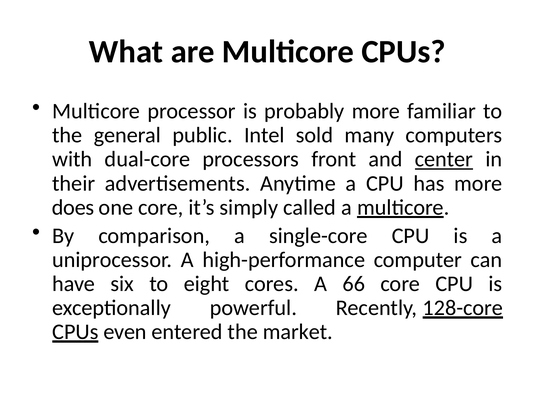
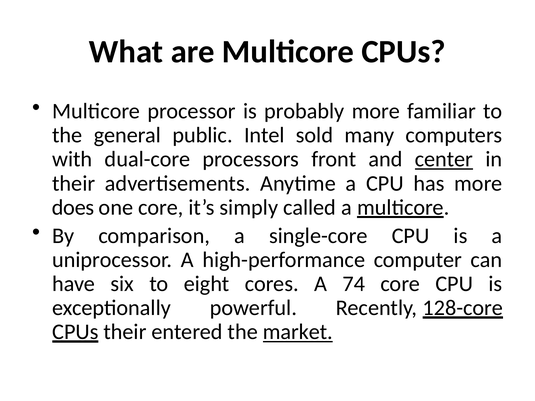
66: 66 -> 74
CPUs even: even -> their
market underline: none -> present
